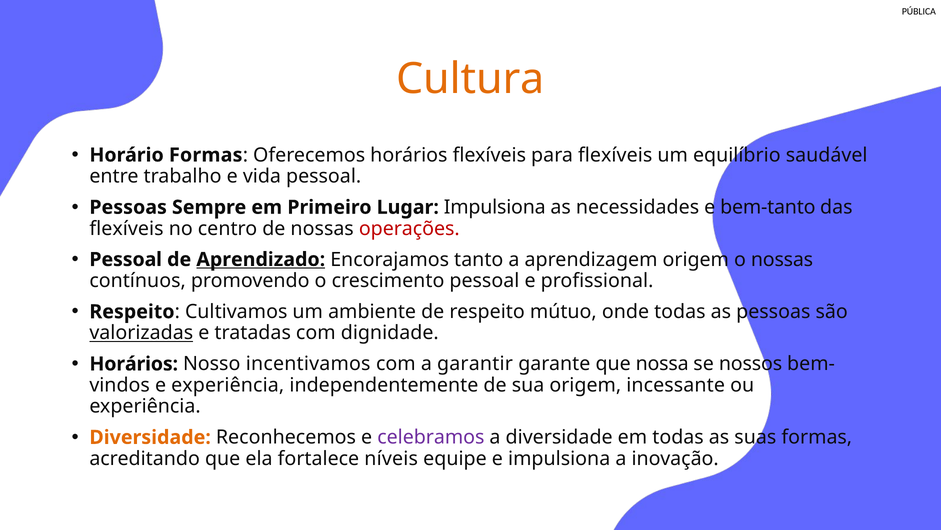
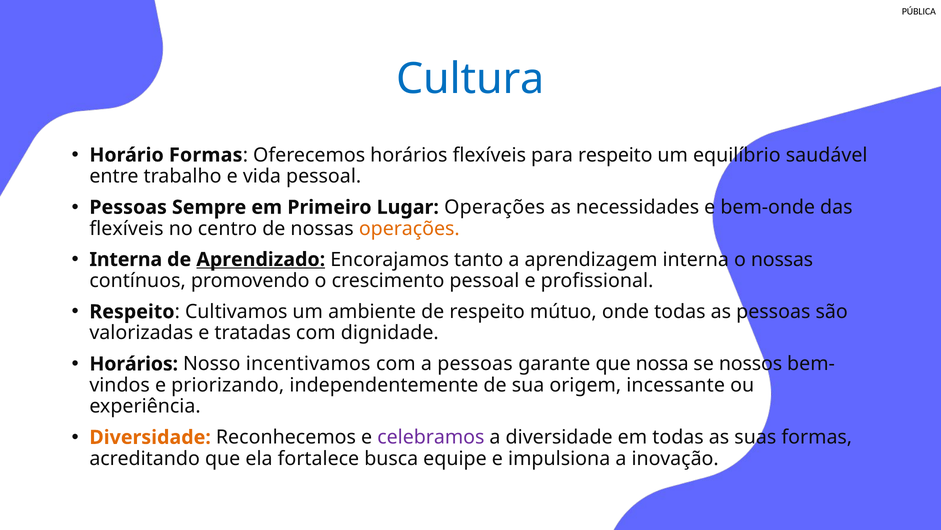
Cultura colour: orange -> blue
para flexíveis: flexíveis -> respeito
Lugar Impulsiona: Impulsiona -> Operações
bem-tanto: bem-tanto -> bem-onde
operações at (409, 228) colour: red -> orange
Pessoal at (126, 259): Pessoal -> Interna
aprendizagem origem: origem -> interna
valorizadas underline: present -> none
a garantir: garantir -> pessoas
e experiência: experiência -> priorizando
níveis: níveis -> busca
